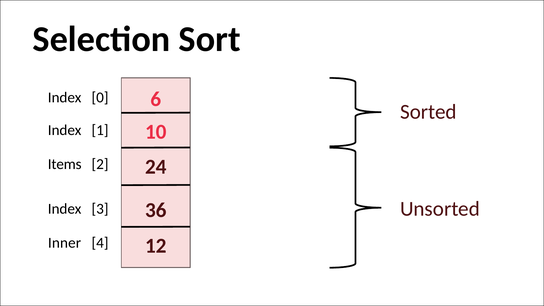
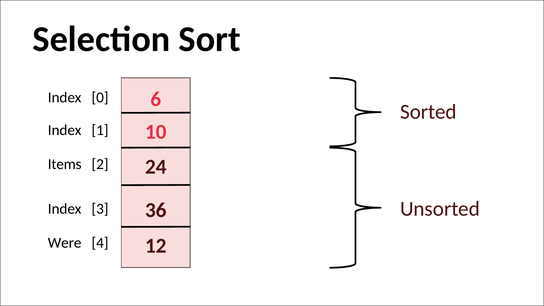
Inner: Inner -> Were
